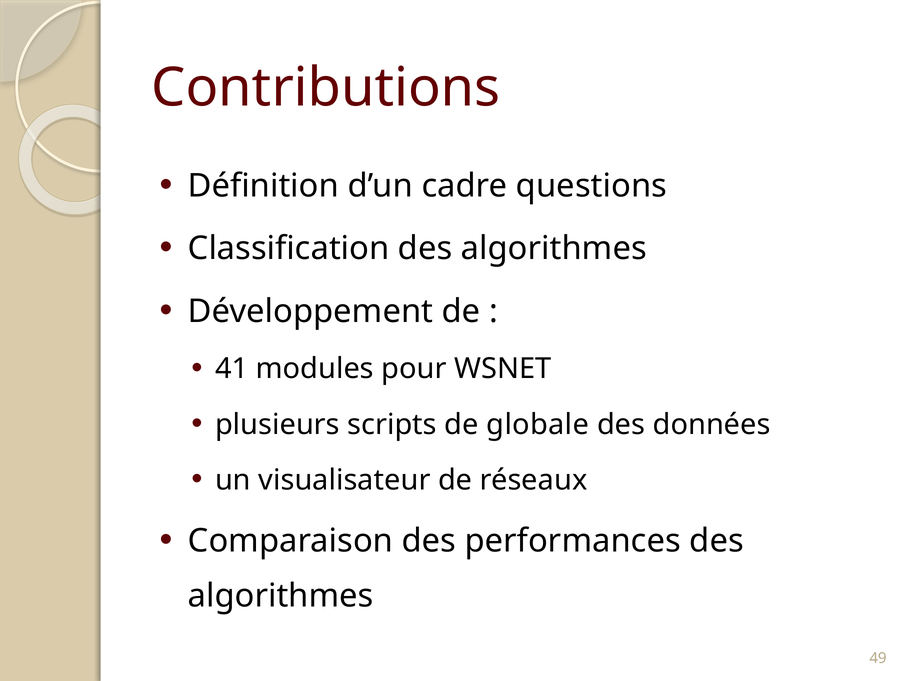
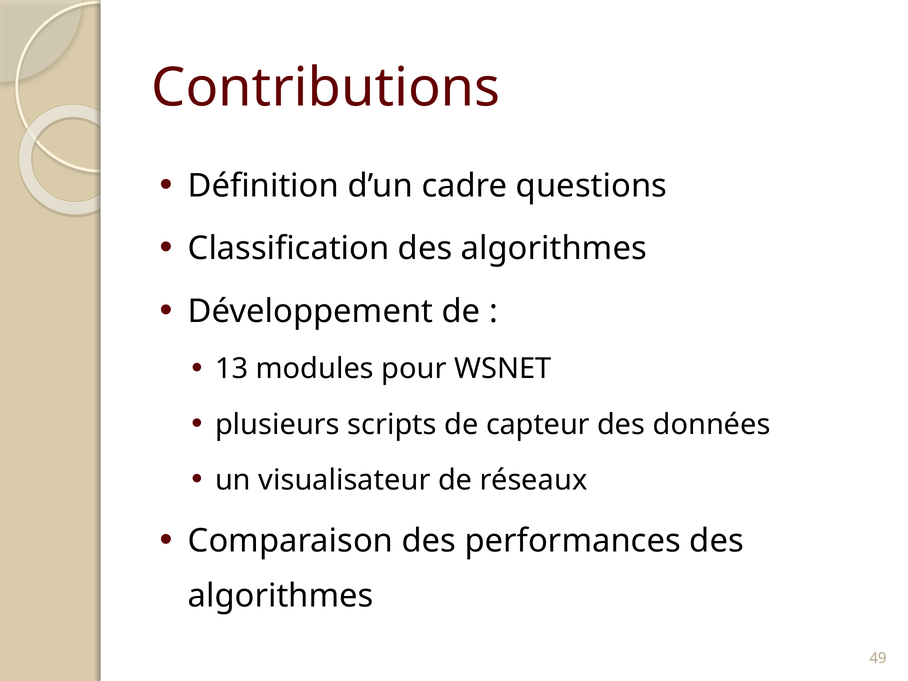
41: 41 -> 13
globale: globale -> capteur
